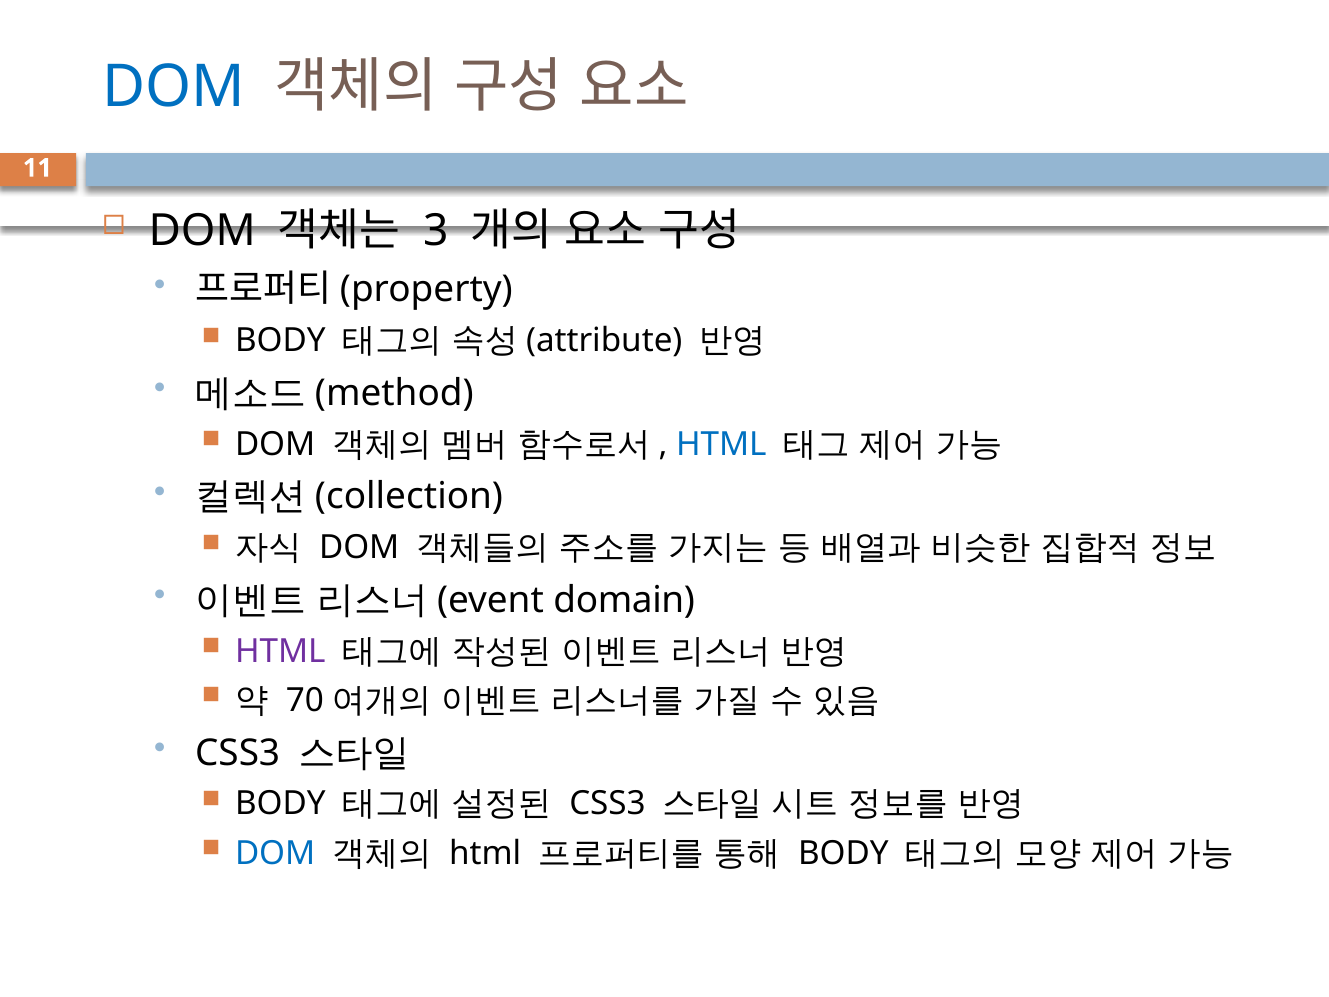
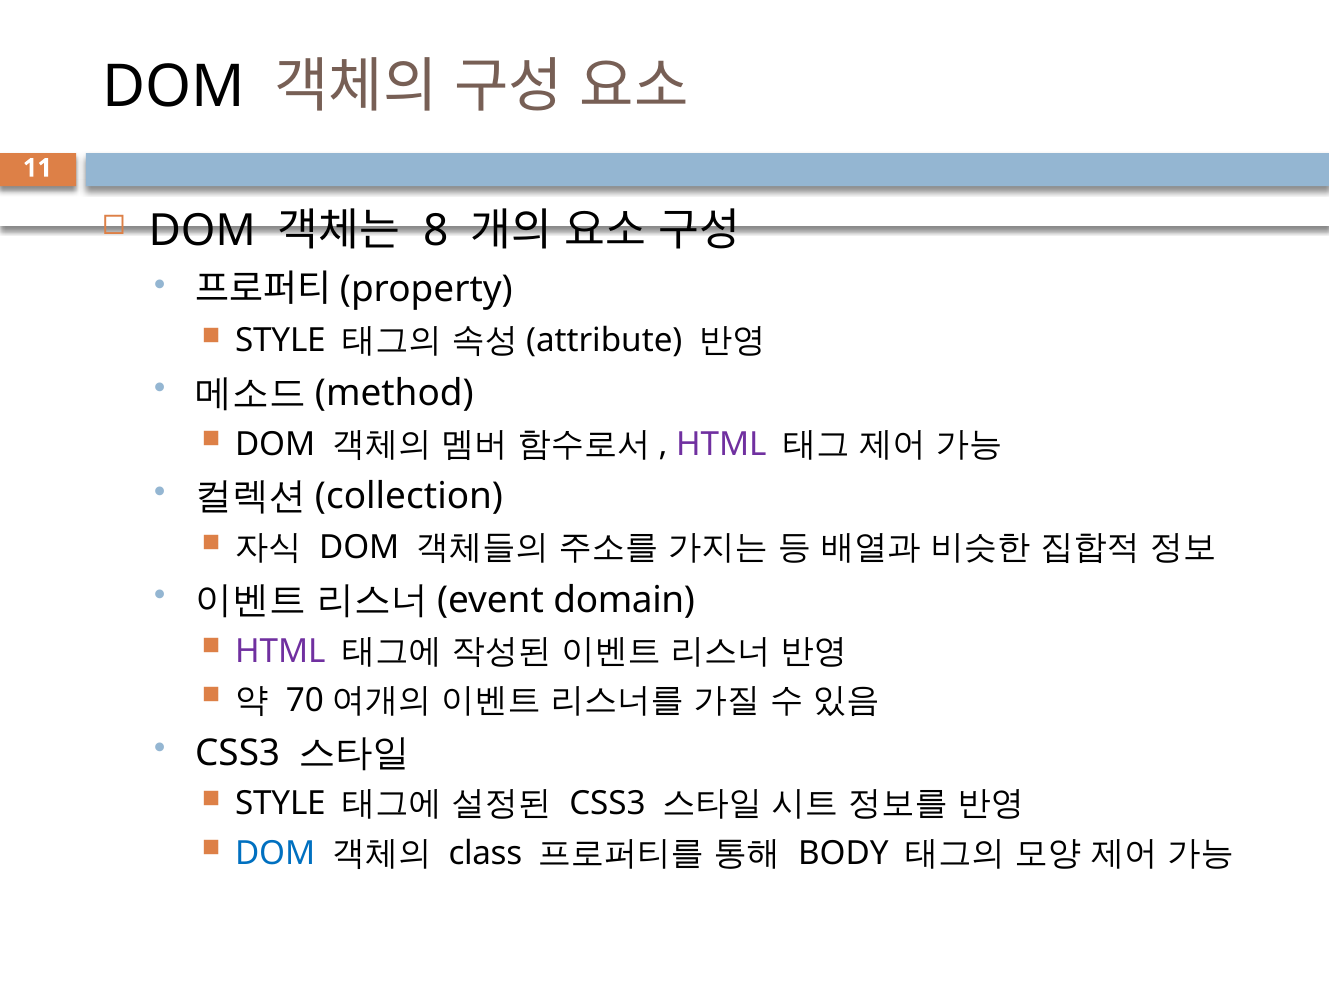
DOM at (174, 87) colour: blue -> black
3: 3 -> 8
BODY at (280, 340): BODY -> STYLE
HTML at (721, 444) colour: blue -> purple
BODY at (280, 804): BODY -> STYLE
html at (485, 853): html -> class
